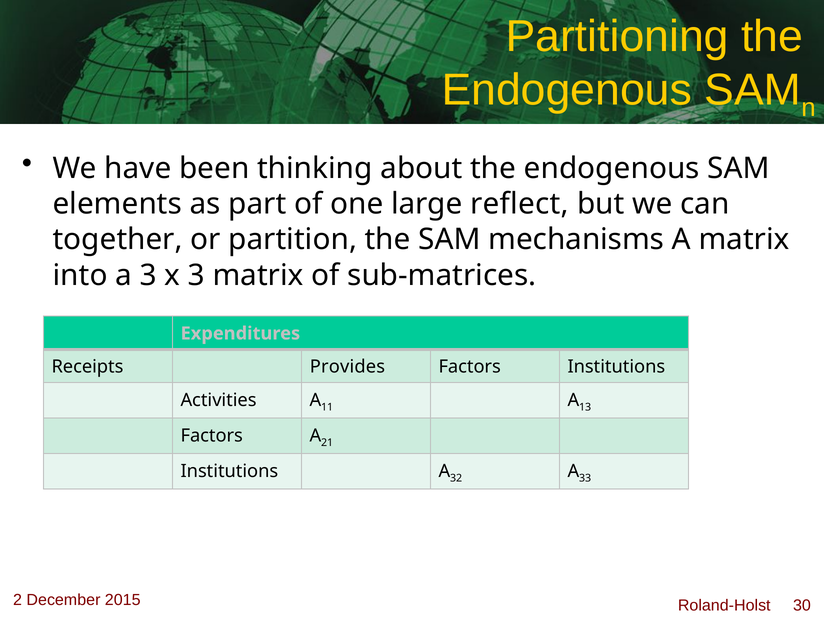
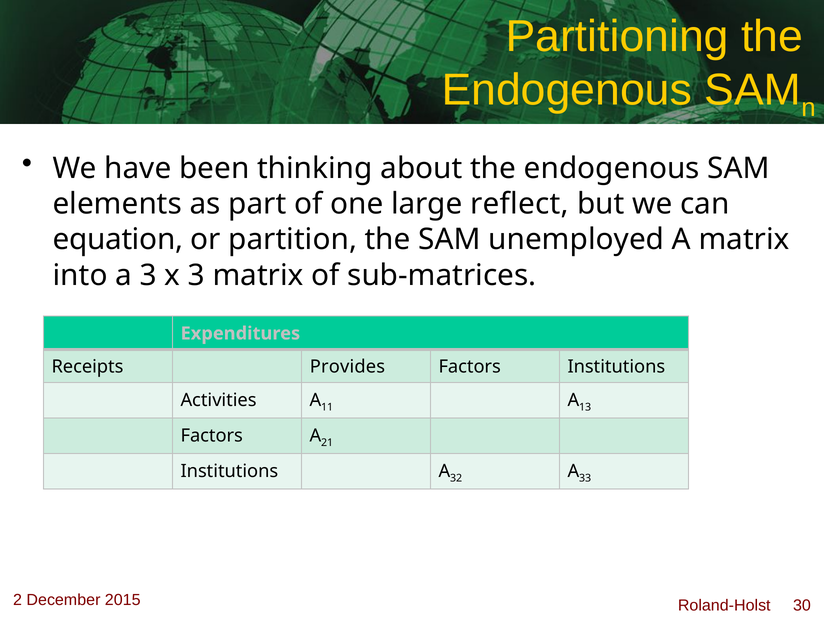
together: together -> equation
mechanisms: mechanisms -> unemployed
